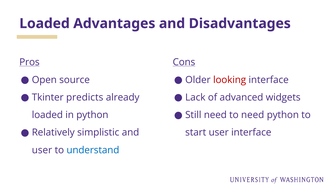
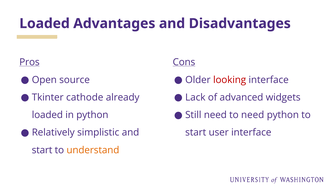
predicts: predicts -> cathode
user at (42, 150): user -> start
understand colour: blue -> orange
